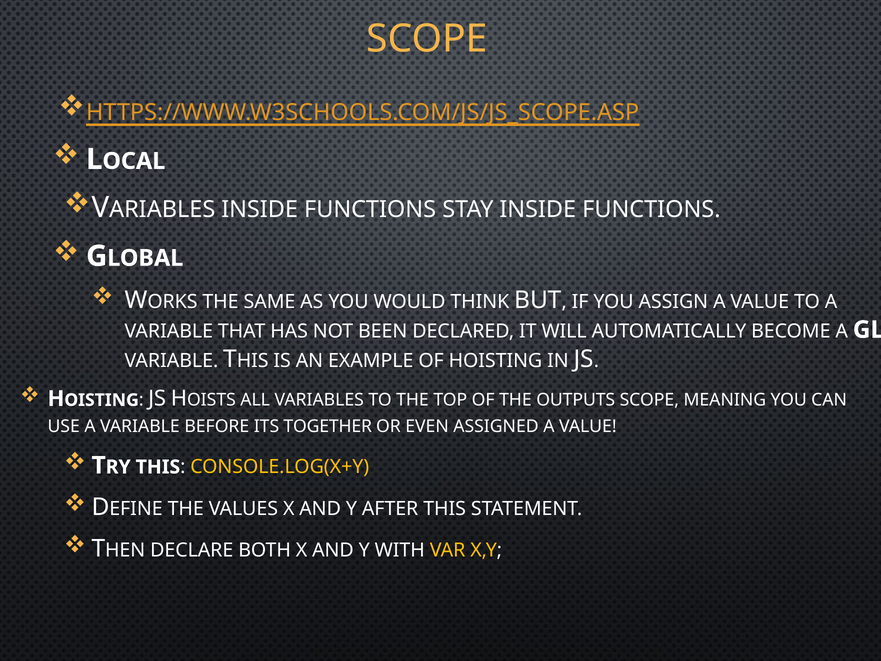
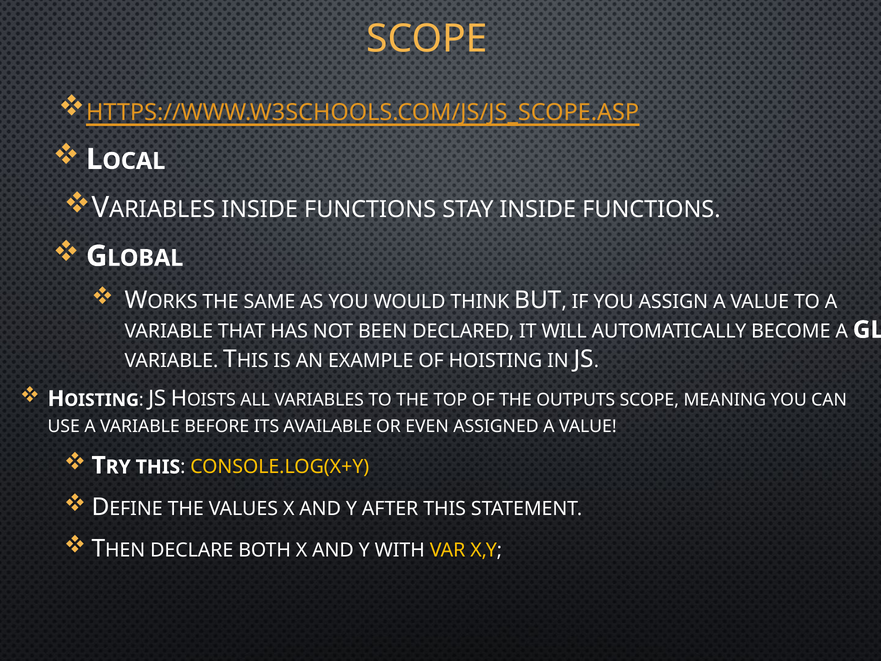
TOGETHER: TOGETHER -> AVAILABLE
